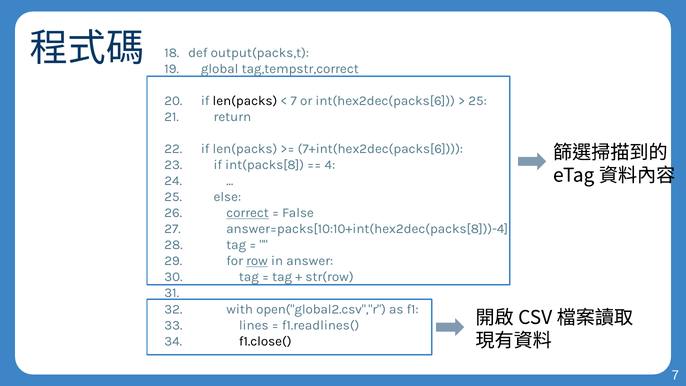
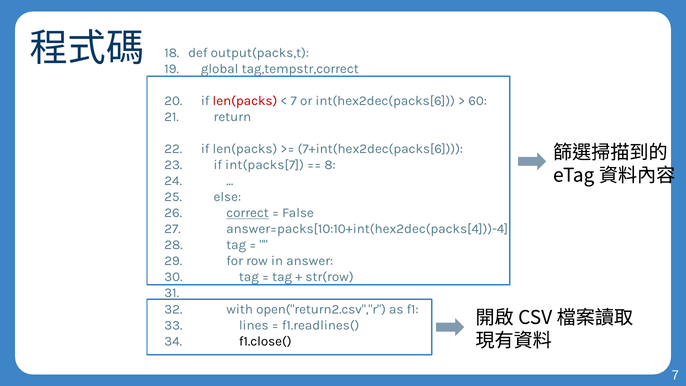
len(packs at (245, 101) colour: black -> red
25 at (478, 101): 25 -> 60
int(packs[8: int(packs[8 -> int(packs[7
4: 4 -> 8
answer=packs[10:10+int(hex2dec(packs[8]))-4: answer=packs[10:10+int(hex2dec(packs[8]))-4 -> answer=packs[10:10+int(hex2dec(packs[4]))-4
row underline: present -> none
open("global2.csv","r: open("global2.csv","r -> open("return2.csv","r
